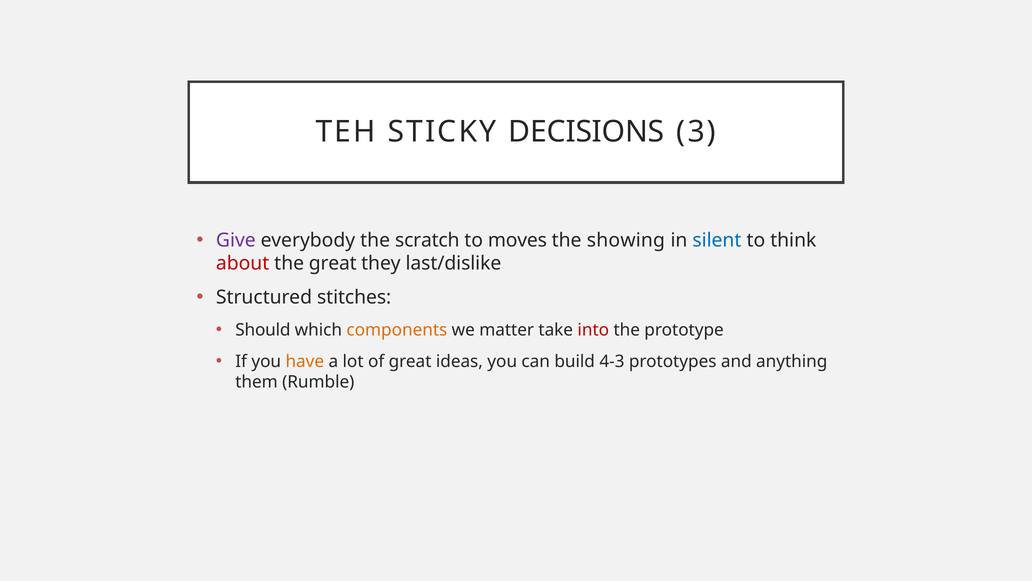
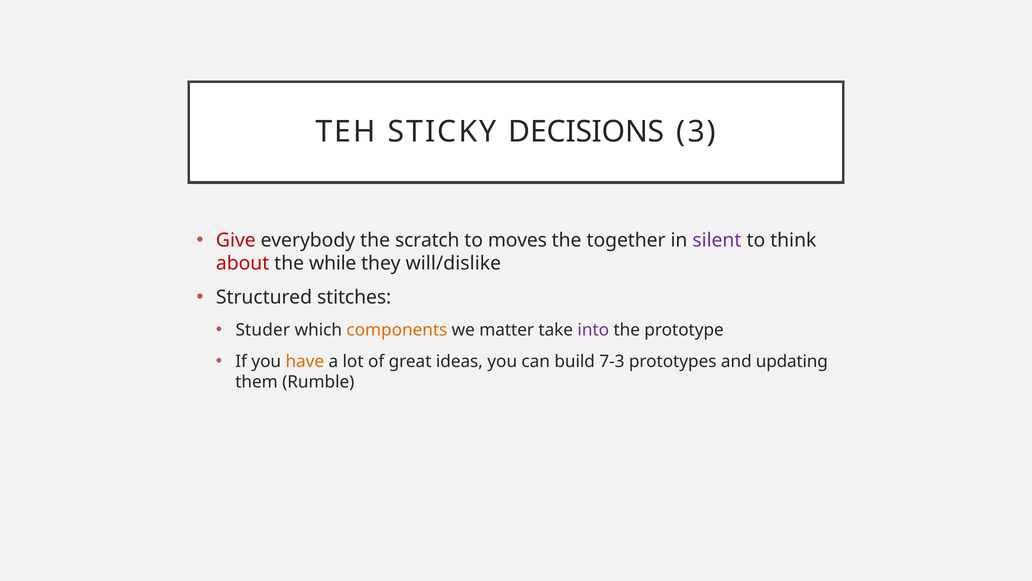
Give colour: purple -> red
showing: showing -> together
silent colour: blue -> purple
the great: great -> while
last/dislike: last/dislike -> will/dislike
Should: Should -> Studer
into colour: red -> purple
4-3: 4-3 -> 7-3
anything: anything -> updating
